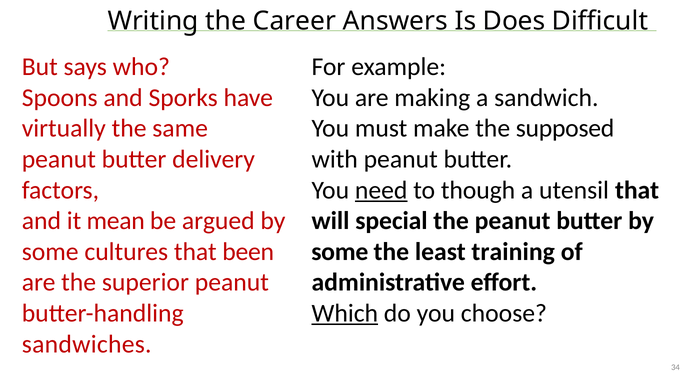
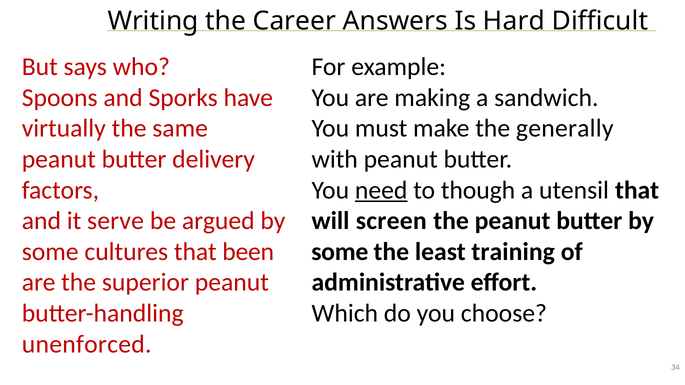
Does: Does -> Hard
supposed: supposed -> generally
mean: mean -> serve
special: special -> screen
Which underline: present -> none
sandwiches: sandwiches -> unenforced
